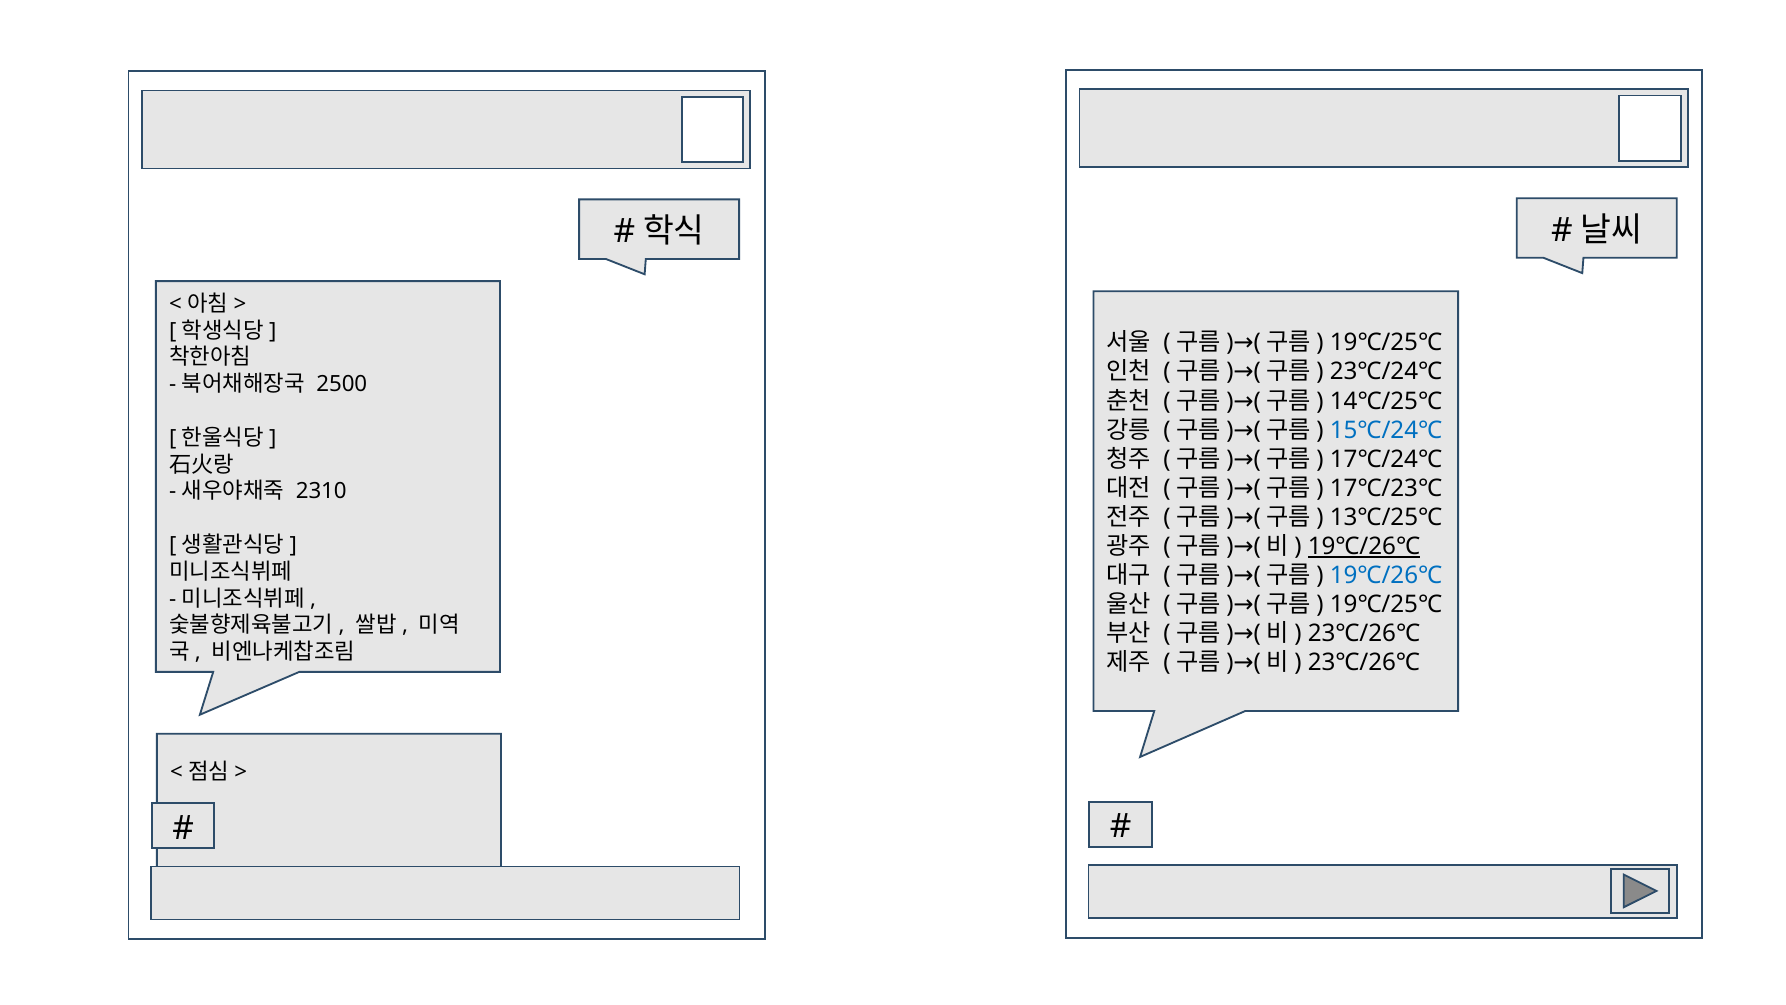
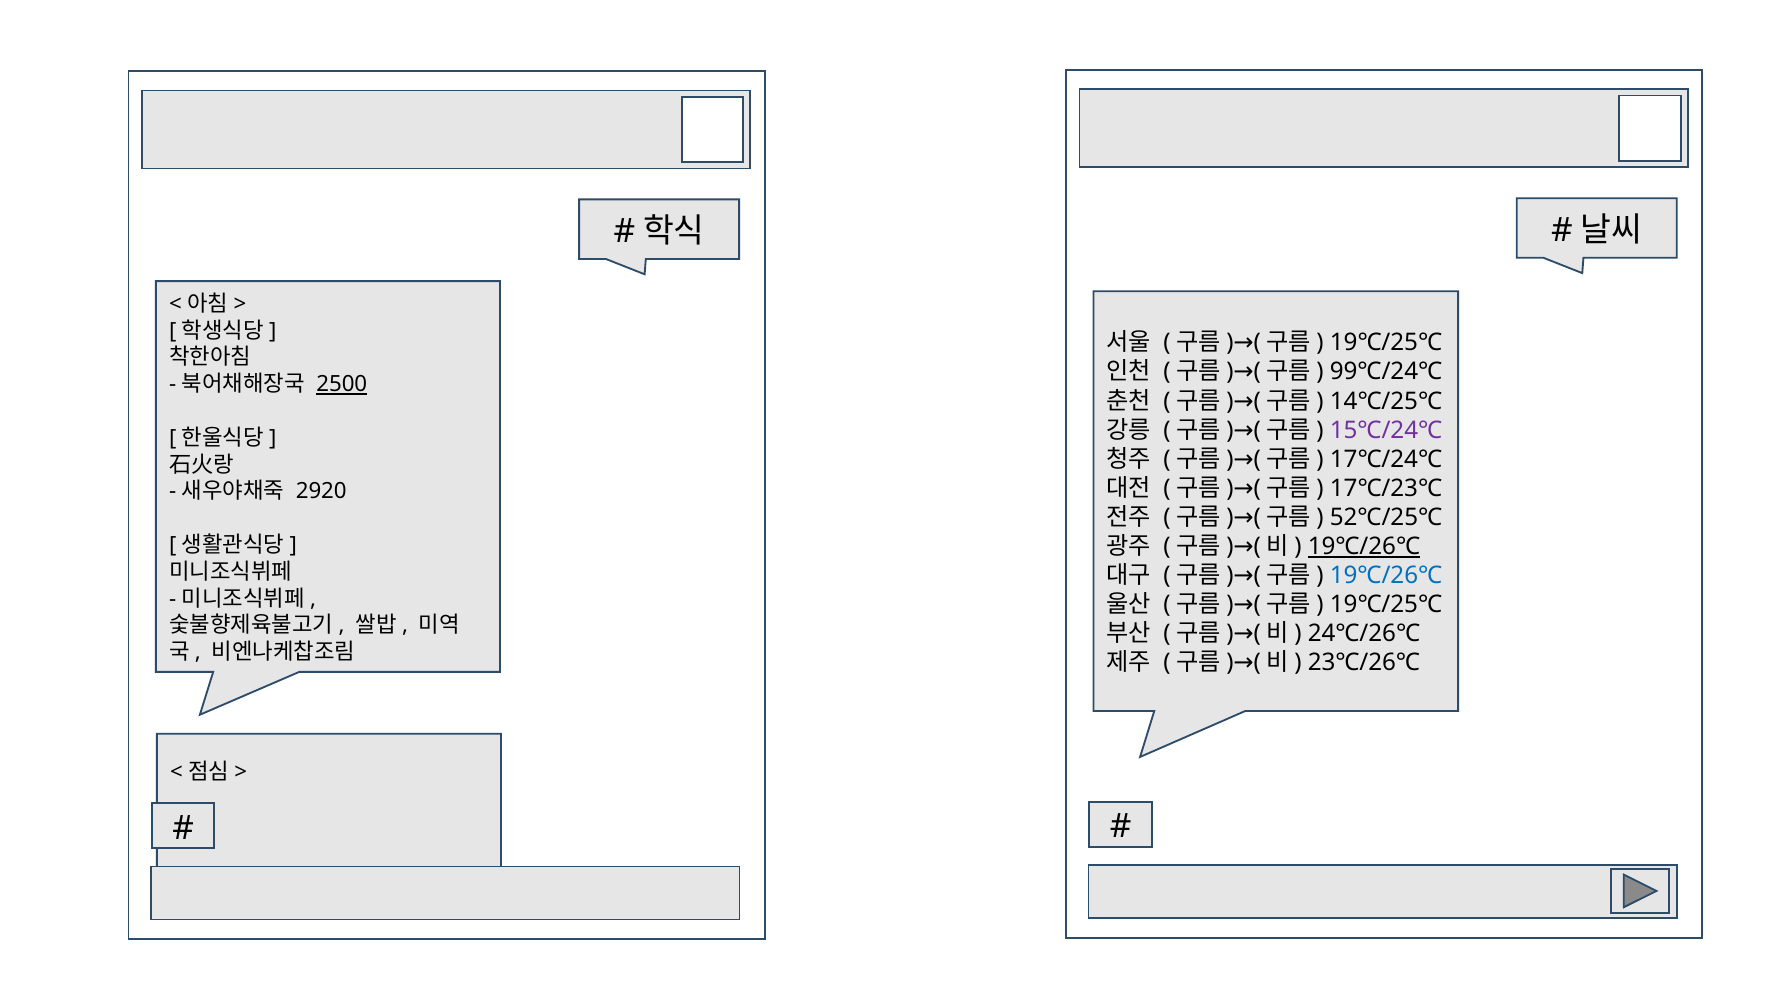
23℃/24℃: 23℃/24℃ -> 99℃/24℃
2500 underline: none -> present
15℃/24℃ colour: blue -> purple
2310: 2310 -> 2920
13℃/25℃: 13℃/25℃ -> 52℃/25℃
23℃/26℃ at (1364, 633): 23℃/26℃ -> 24℃/26℃
